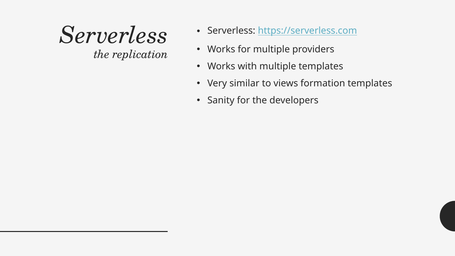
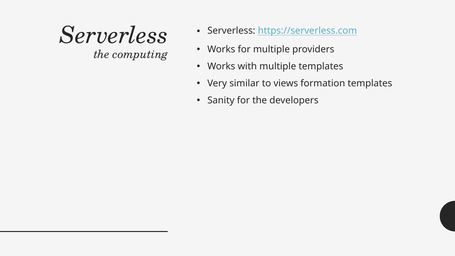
replication: replication -> computing
